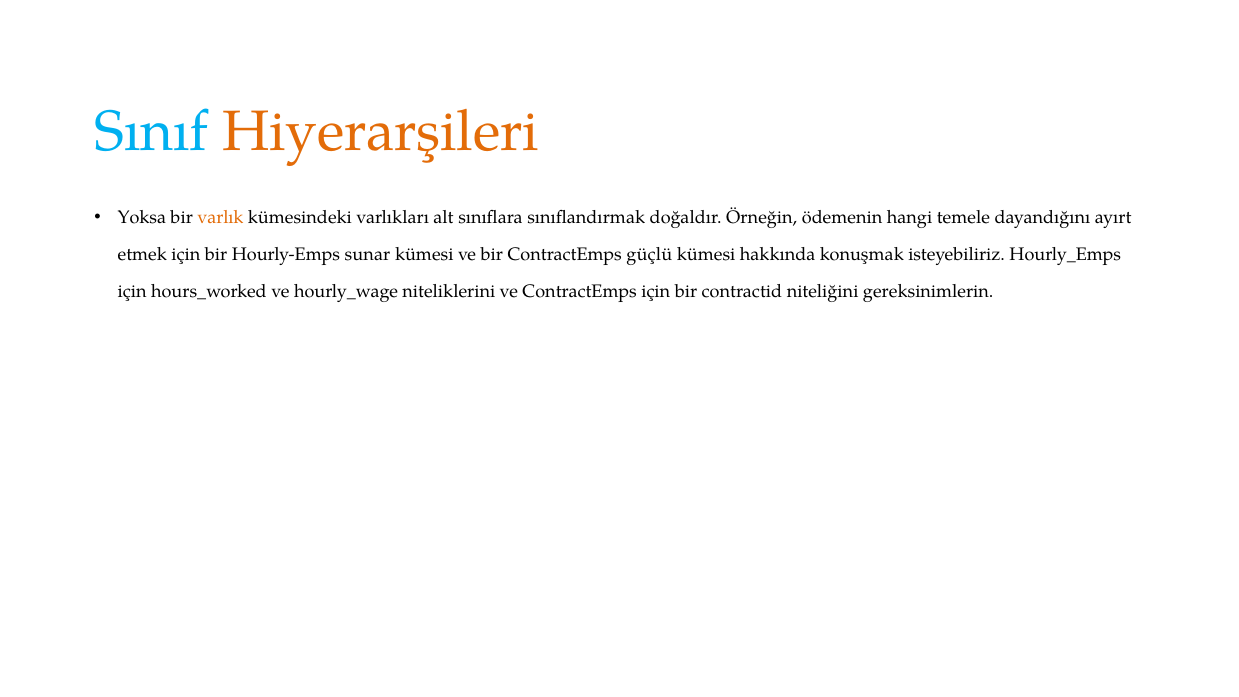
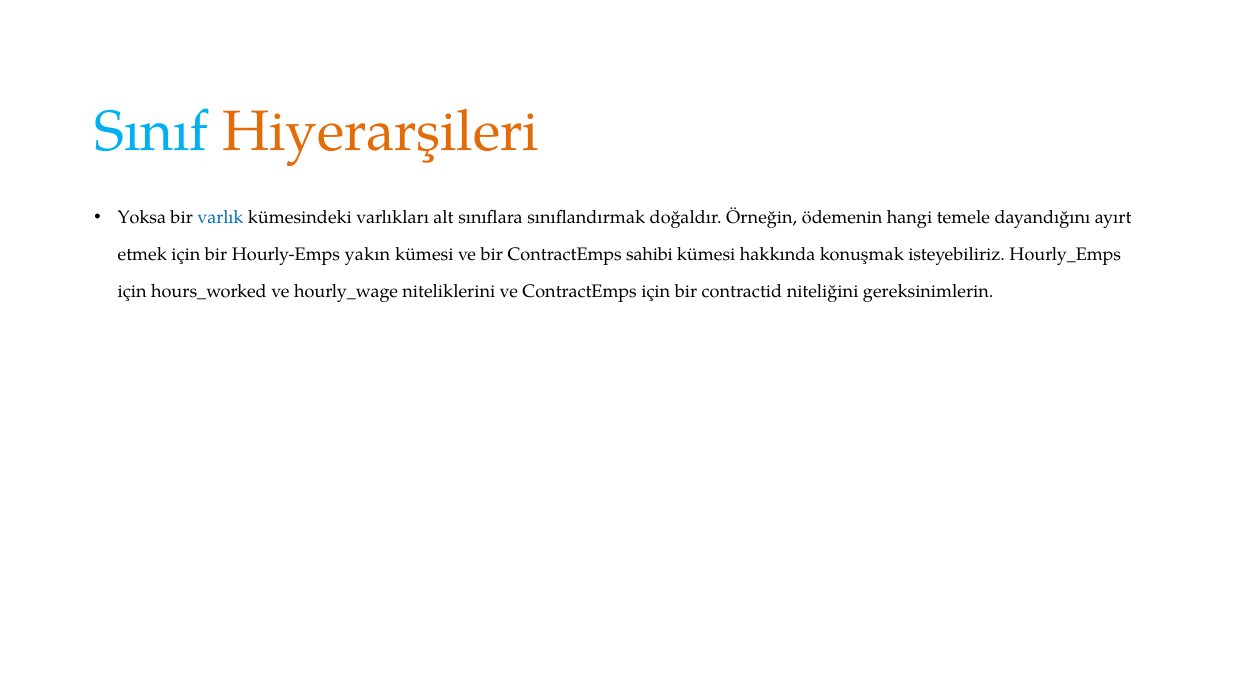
varlık colour: orange -> blue
sunar: sunar -> yakın
güçlü: güçlü -> sahibi
